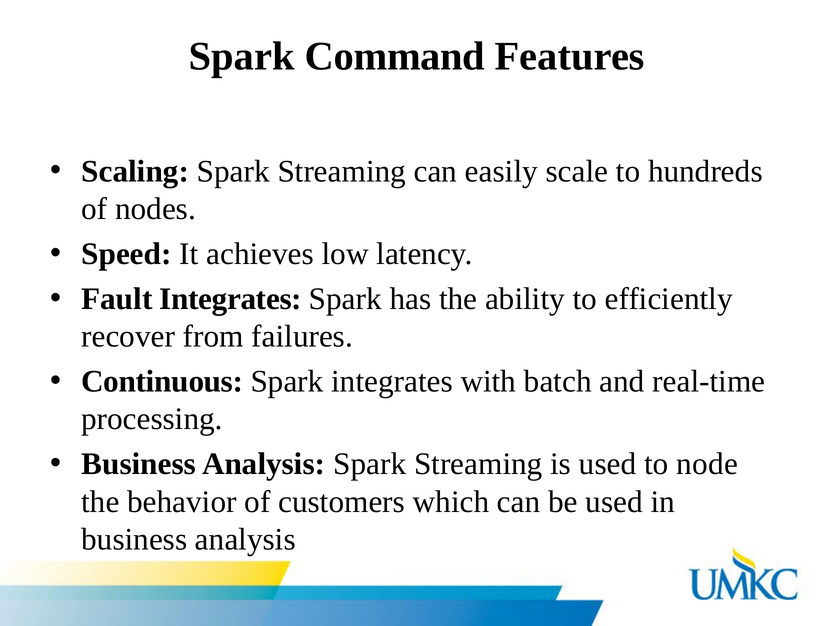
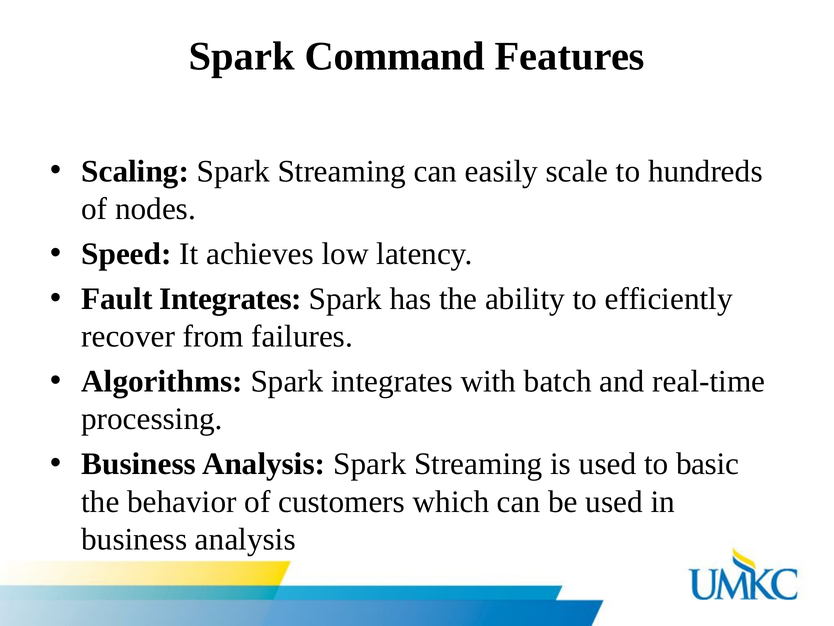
Continuous: Continuous -> Algorithms
node: node -> basic
